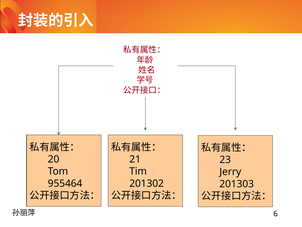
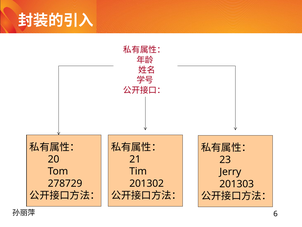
955464: 955464 -> 278729
